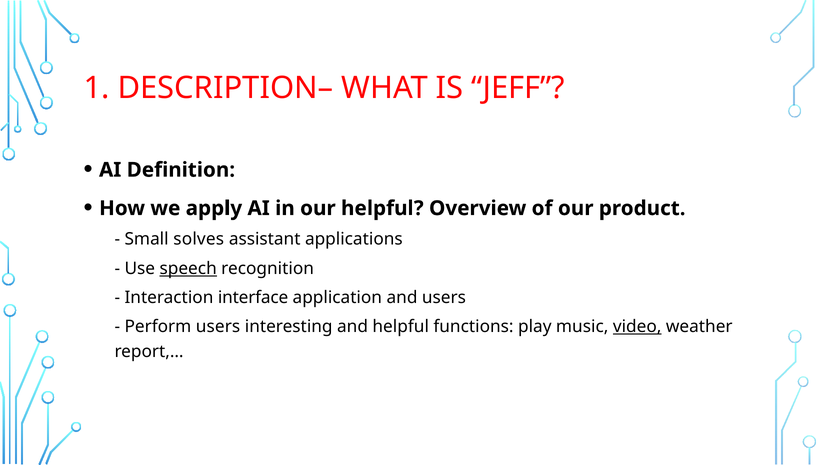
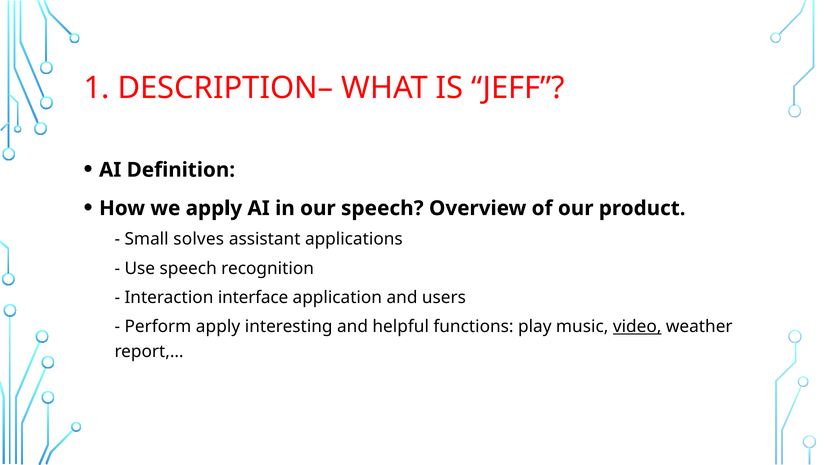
our helpful: helpful -> speech
speech at (188, 268) underline: present -> none
Perform users: users -> apply
